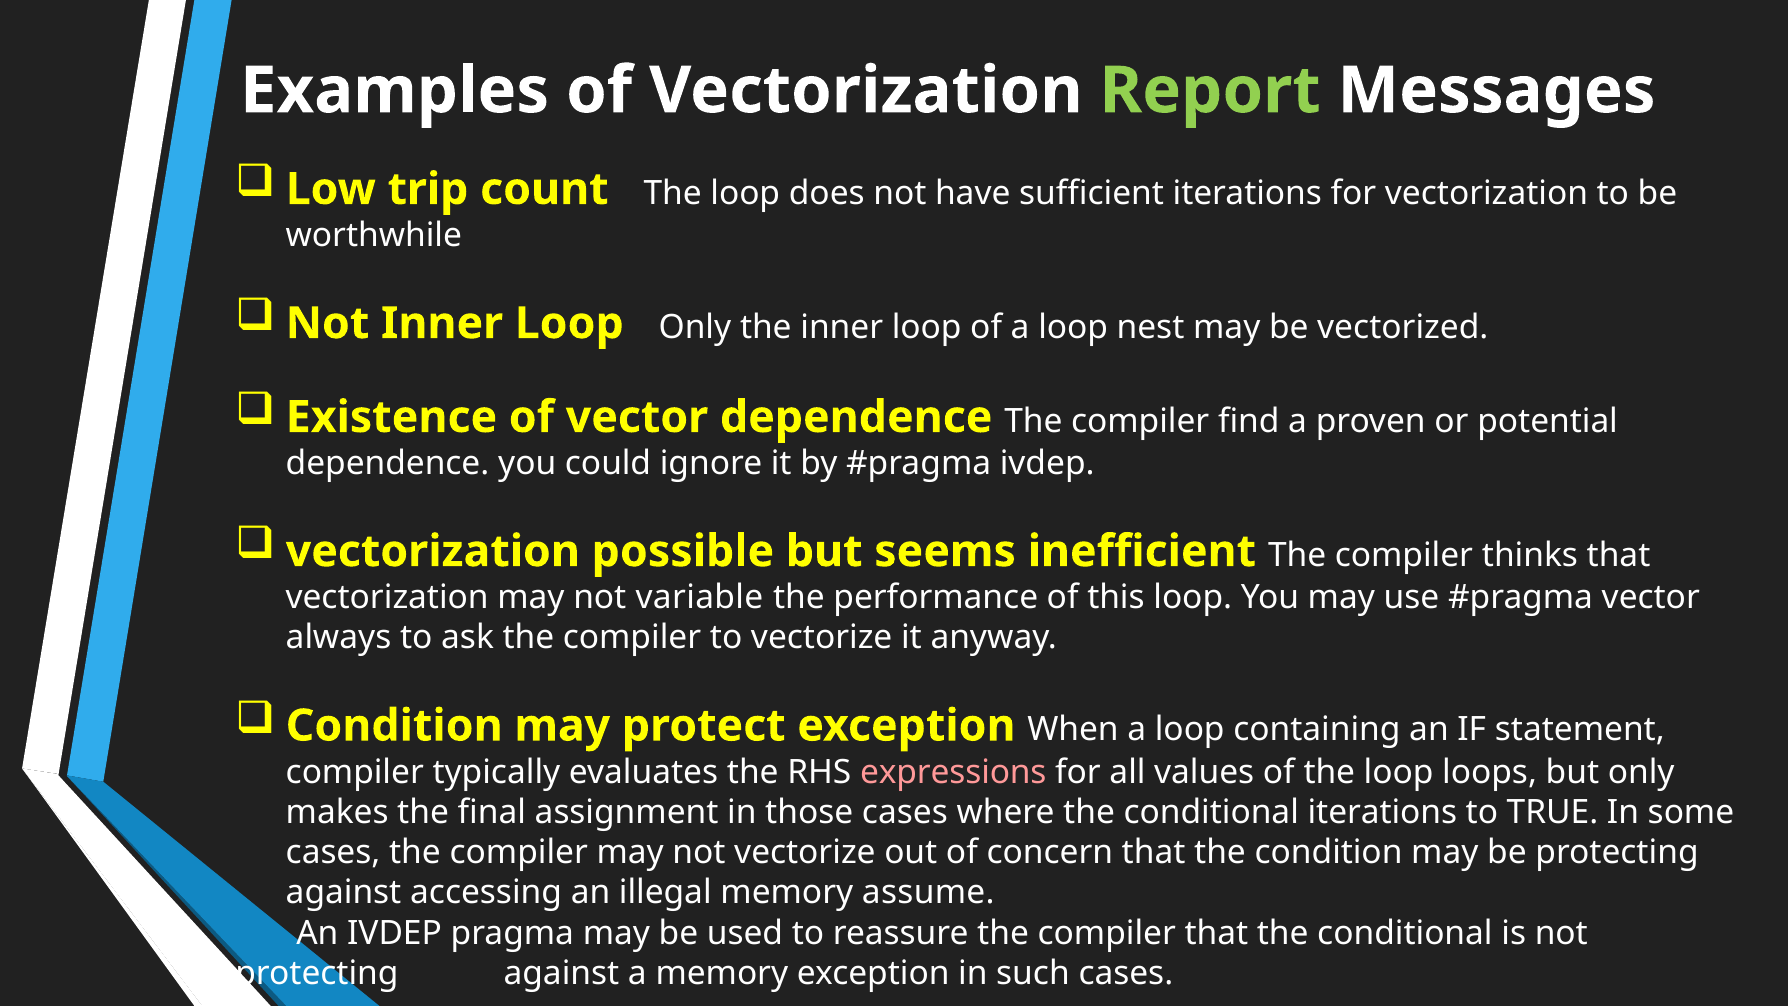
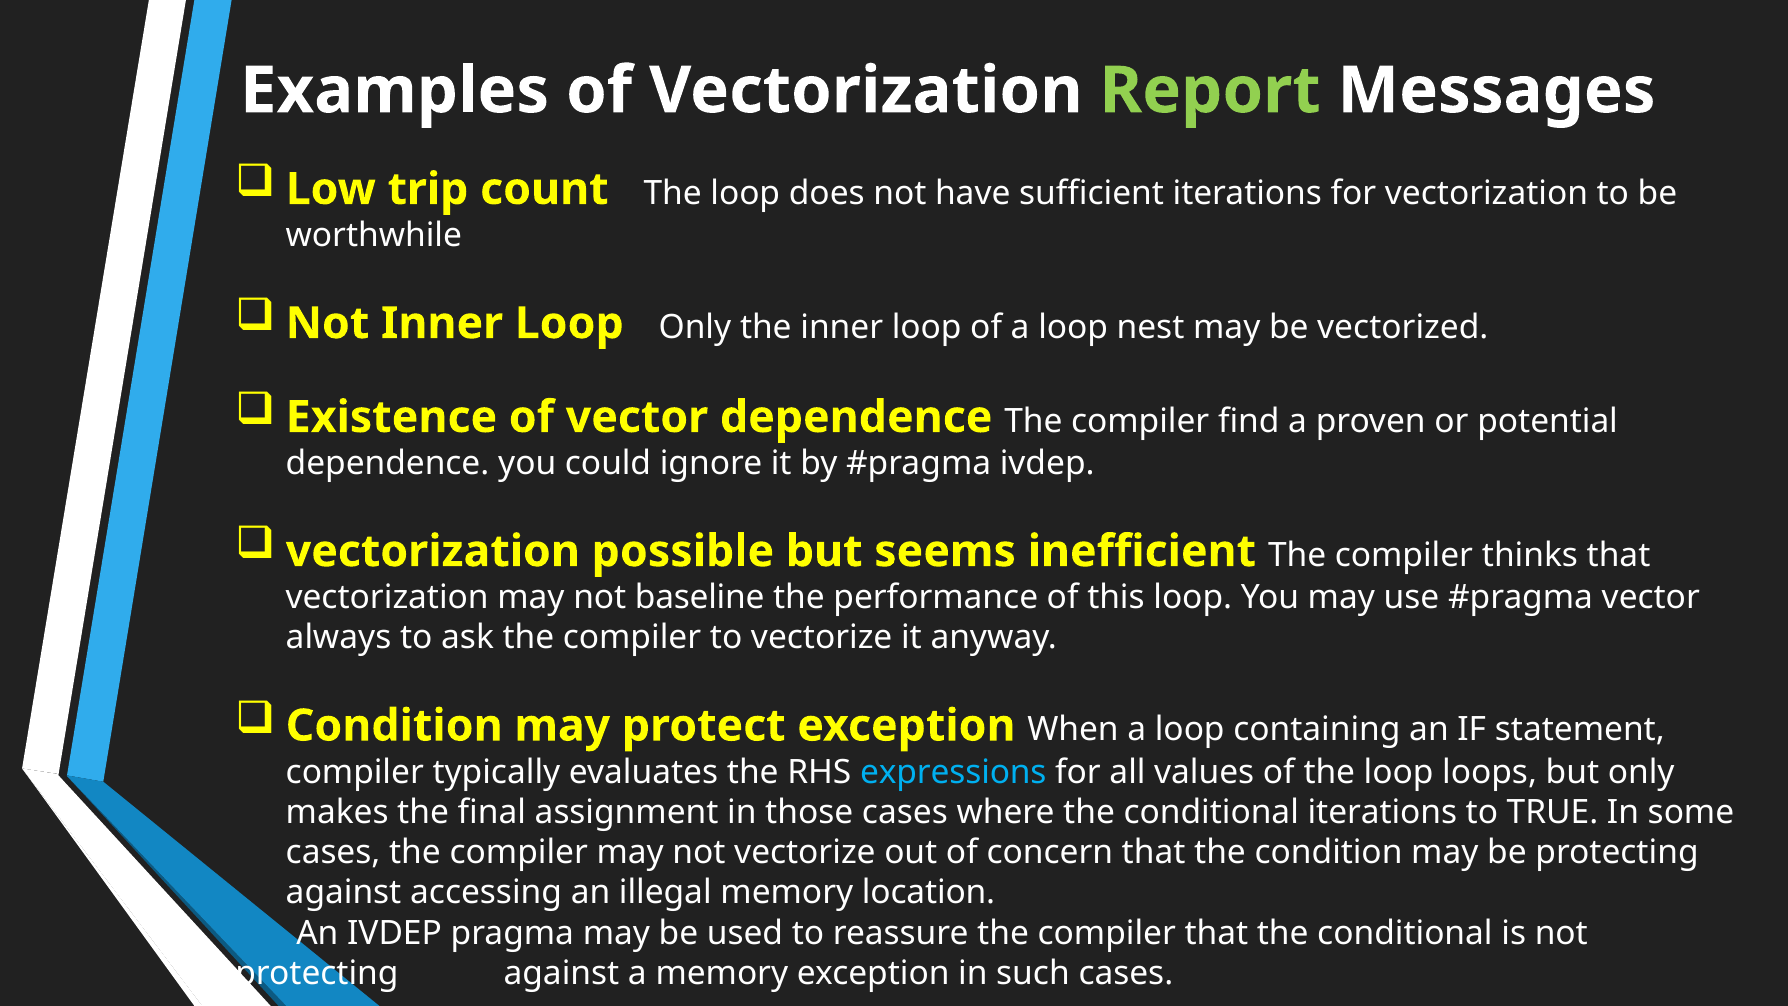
variable: variable -> baseline
expressions colour: pink -> light blue
assume: assume -> location
